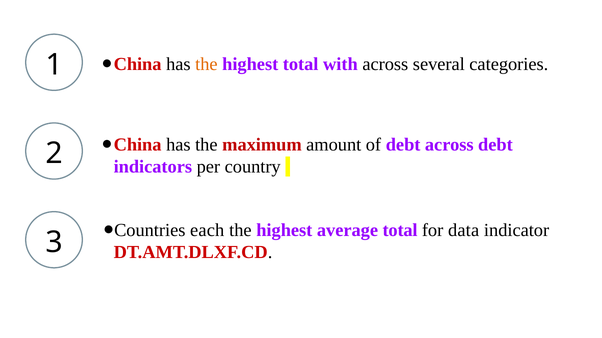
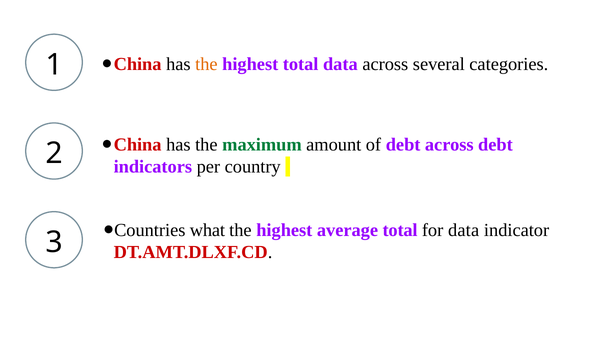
total with: with -> data
maximum colour: red -> green
each: each -> what
